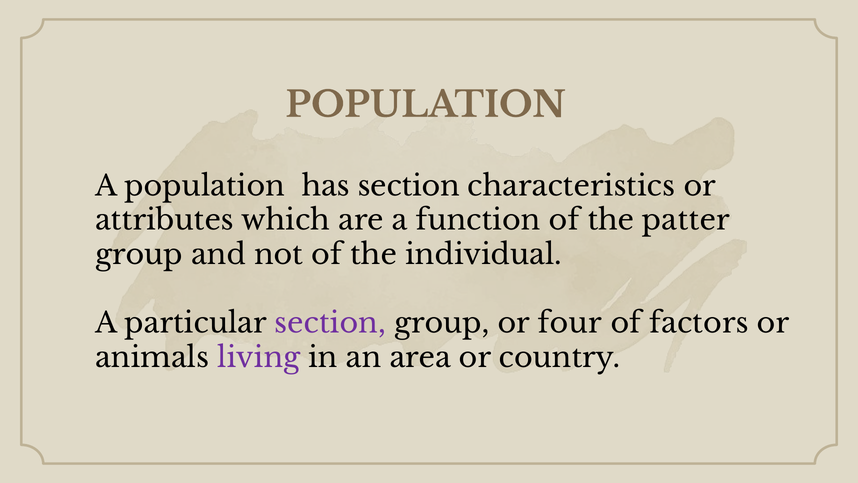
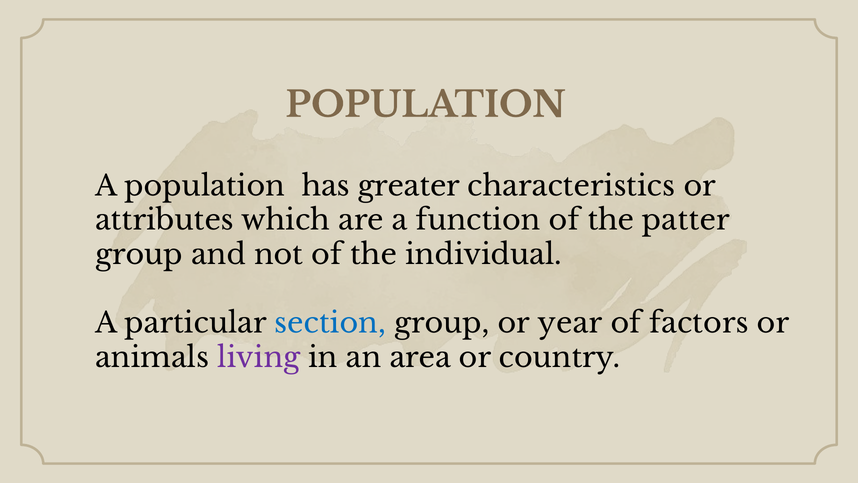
has section: section -> greater
section at (330, 323) colour: purple -> blue
four: four -> year
